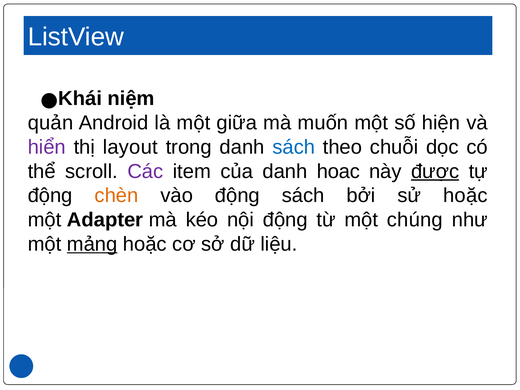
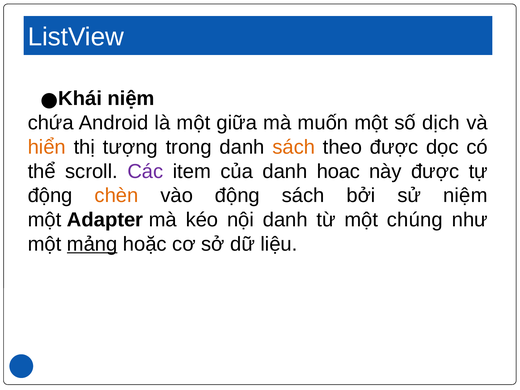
quản: quản -> chứa
hiện: hiện -> dịch
hiển colour: purple -> orange
layout: layout -> tượng
sách at (294, 147) colour: blue -> orange
theo chuỗi: chuỗi -> được
được at (435, 171) underline: present -> none
sử hoặc: hoặc -> niệm
nội động: động -> danh
